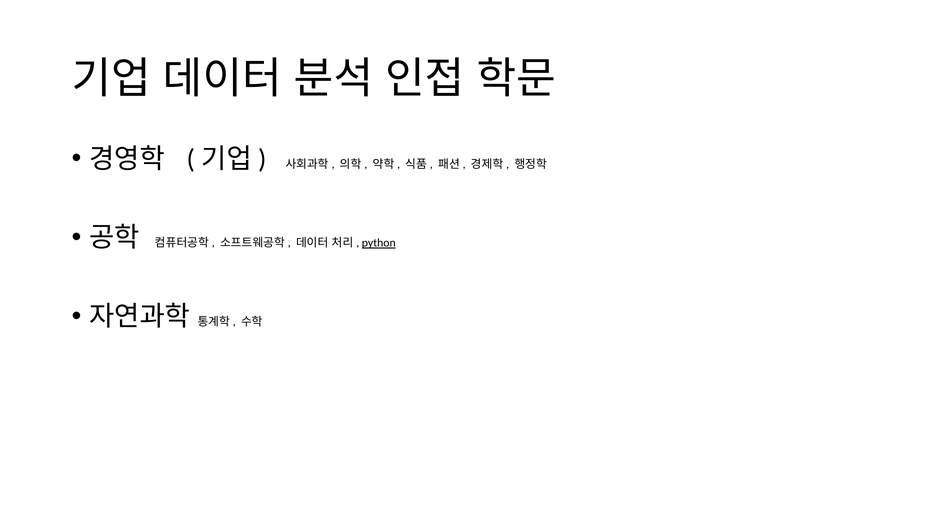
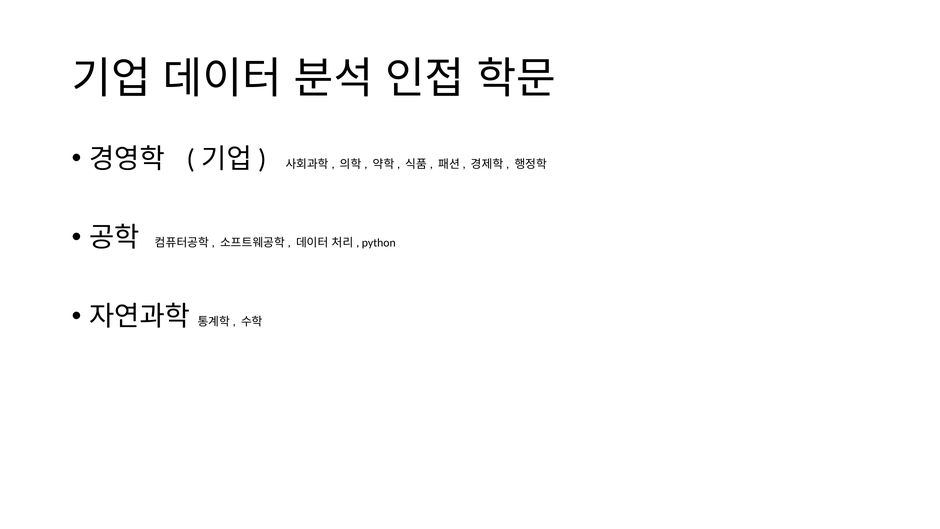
python underline: present -> none
